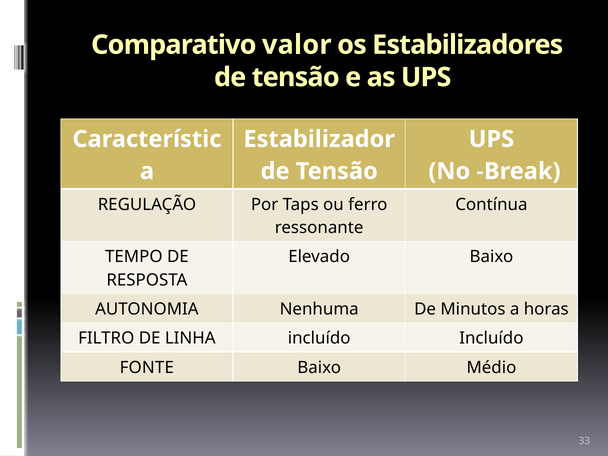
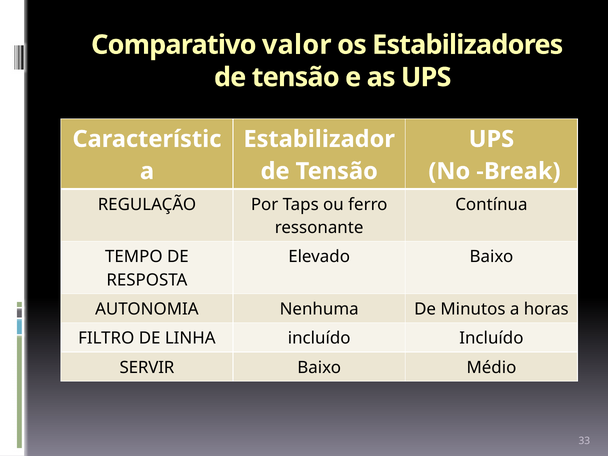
FONTE: FONTE -> SERVIR
